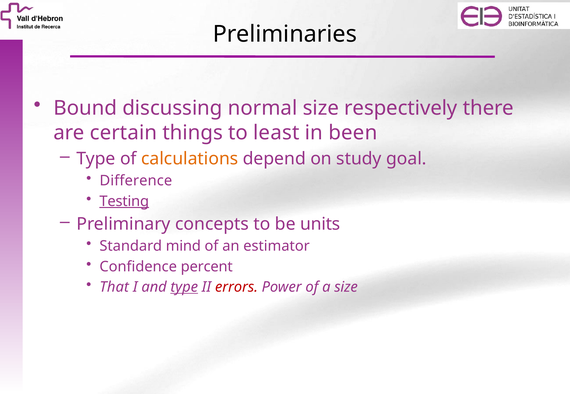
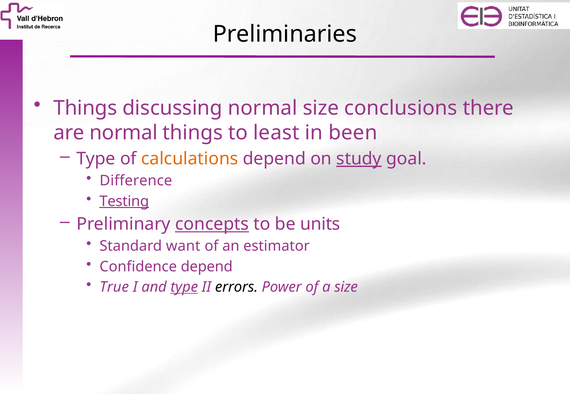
Bound at (85, 108): Bound -> Things
respectively: respectively -> conclusions
are certain: certain -> normal
study underline: none -> present
concepts underline: none -> present
mind: mind -> want
Confidence percent: percent -> depend
That: That -> True
errors colour: red -> black
